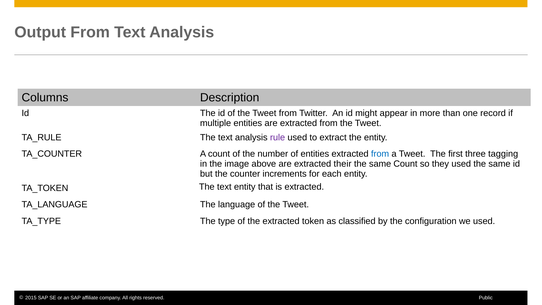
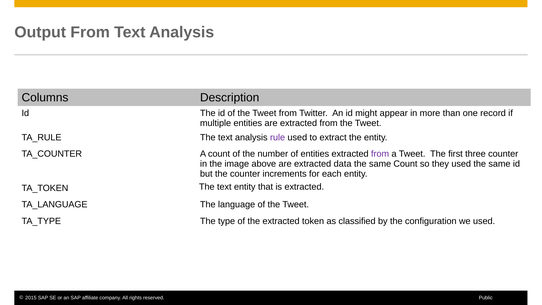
from at (380, 154) colour: blue -> purple
three tagging: tagging -> counter
their: their -> data
